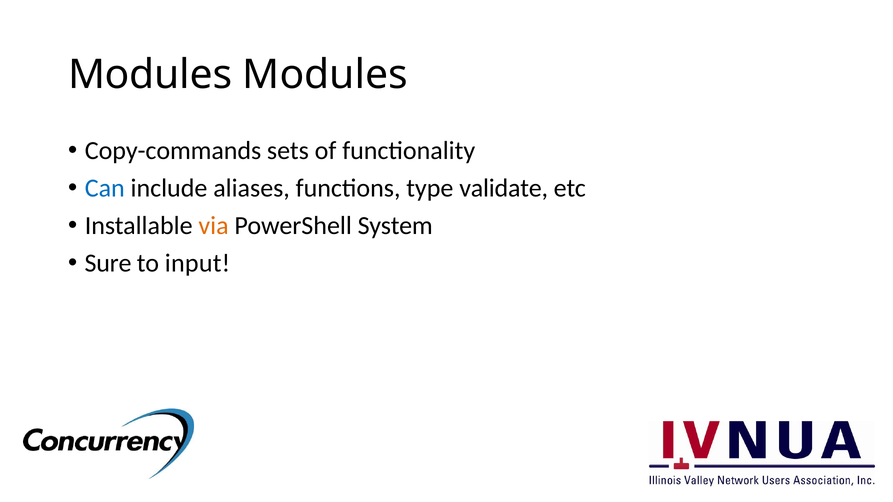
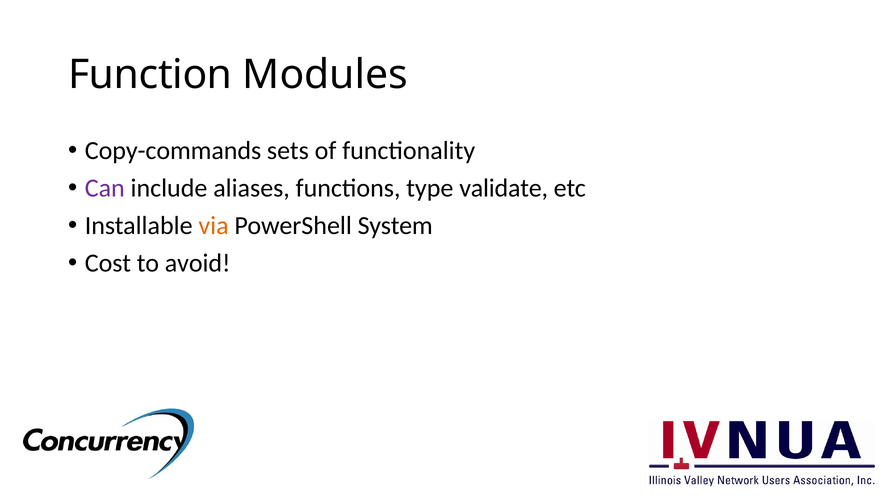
Modules at (150, 75): Modules -> Function
Can colour: blue -> purple
Sure: Sure -> Cost
input: input -> avoid
